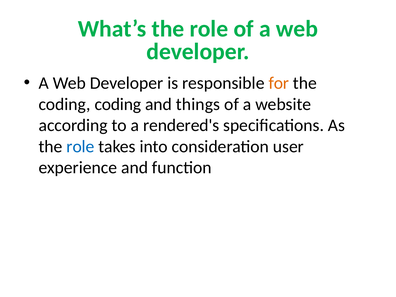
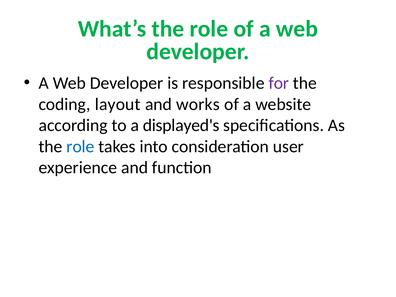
for colour: orange -> purple
coding coding: coding -> layout
things: things -> works
rendered's: rendered's -> displayed's
